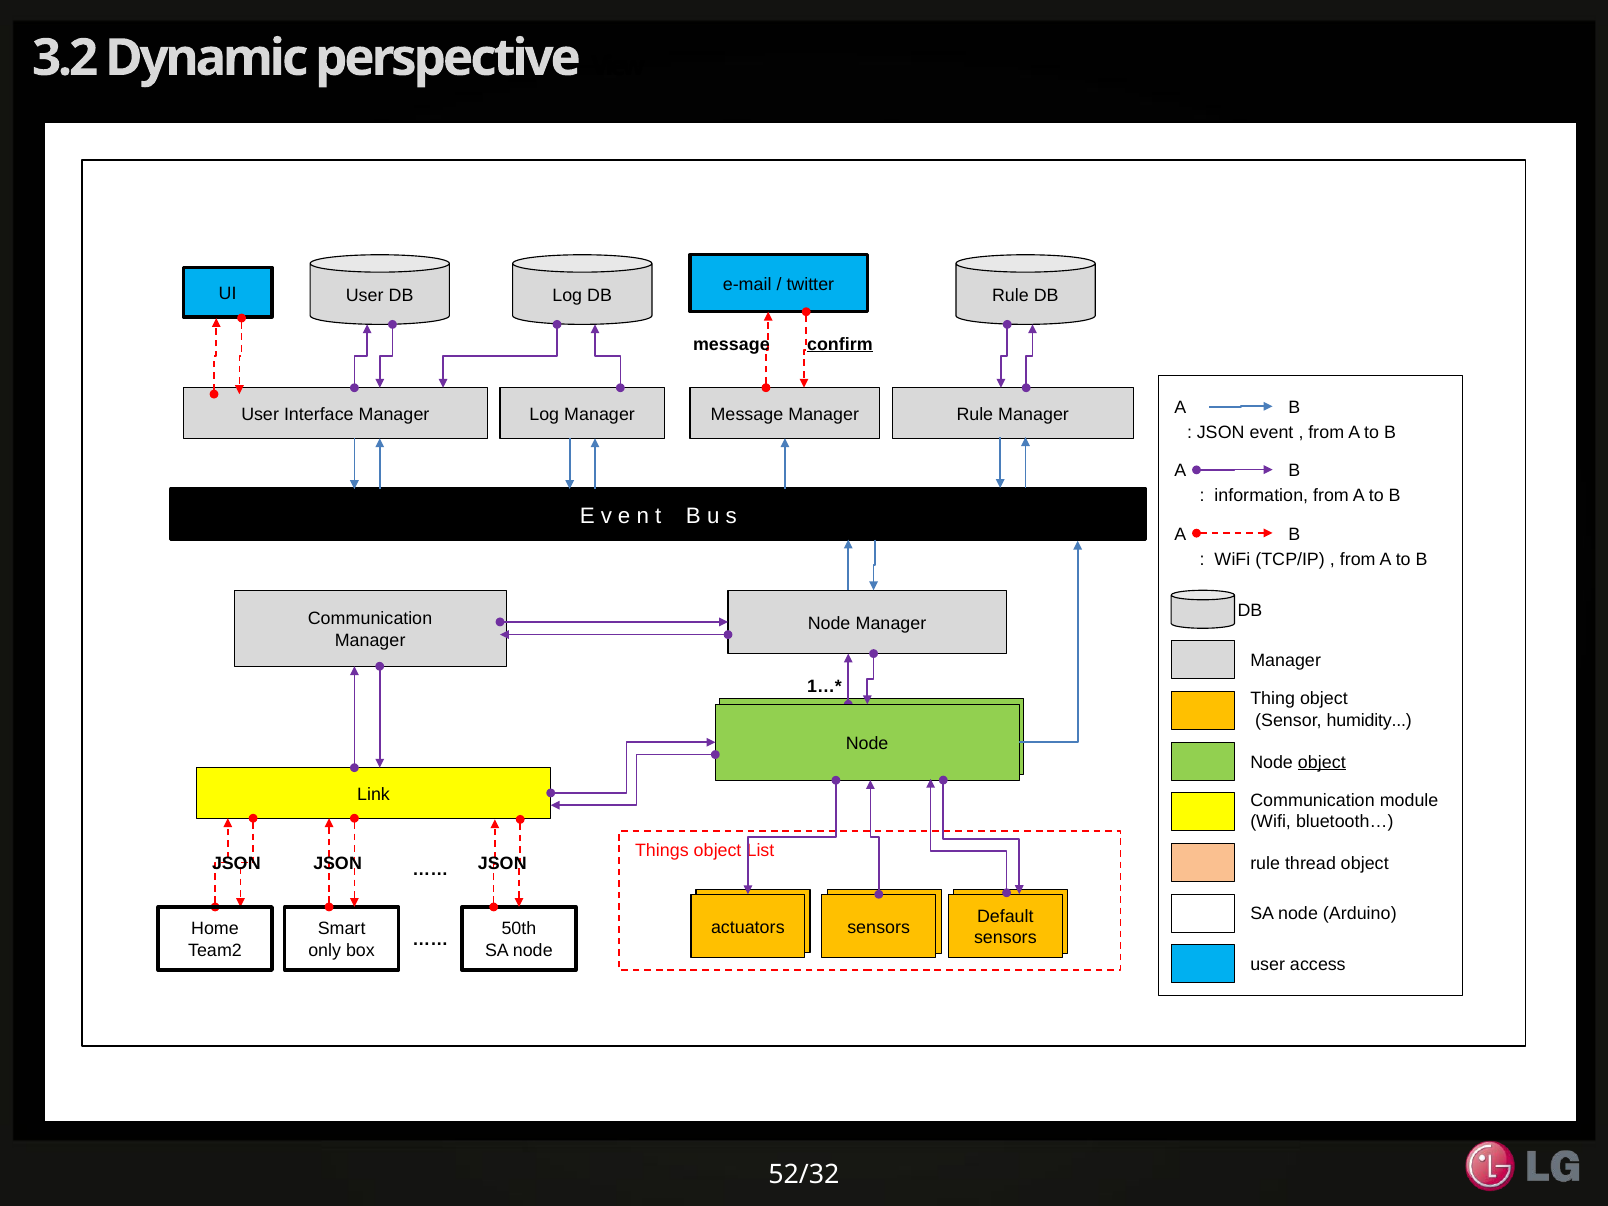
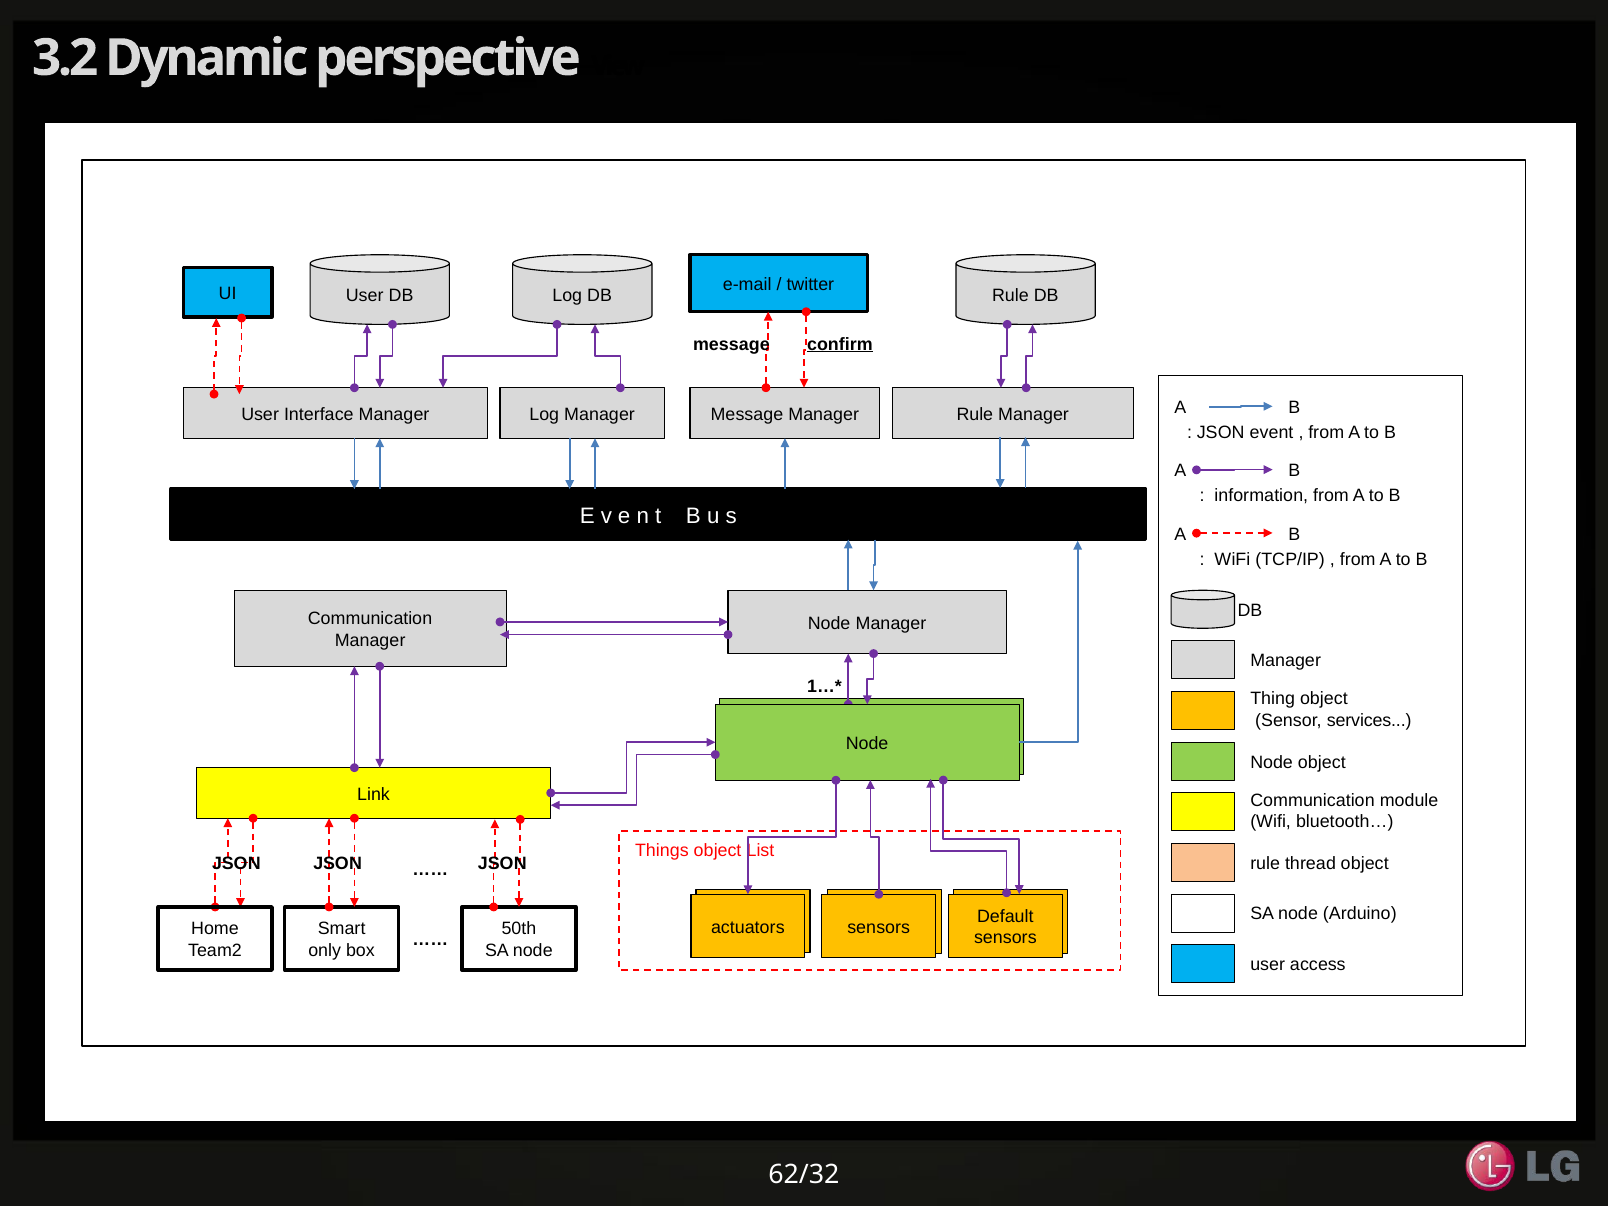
humidity: humidity -> services
object at (1322, 762) underline: present -> none
52/32: 52/32 -> 62/32
